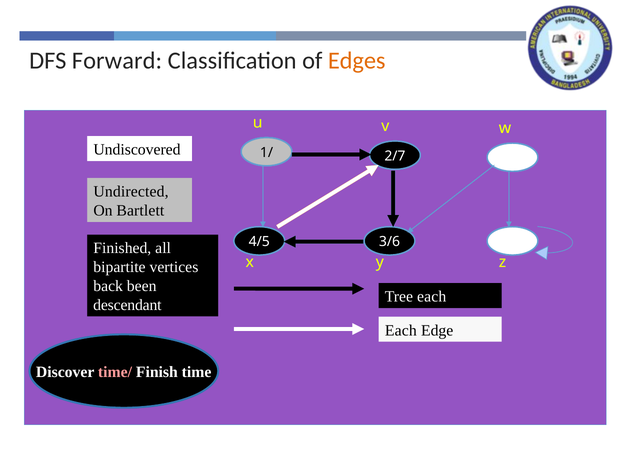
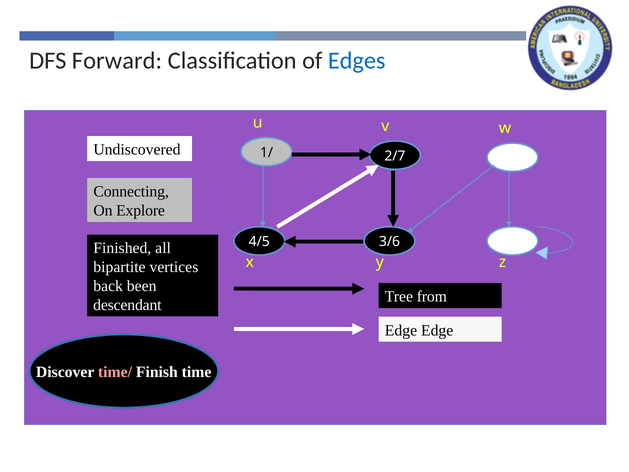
Edges colour: orange -> blue
Undirected: Undirected -> Connecting
Bartlett: Bartlett -> Explore
Tree each: each -> from
Each at (401, 330): Each -> Edge
